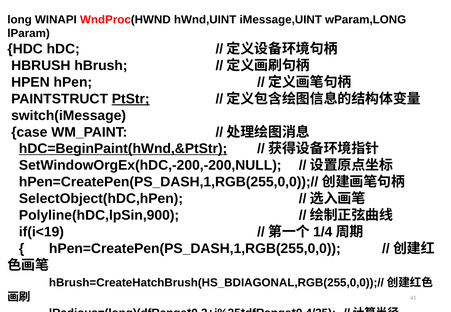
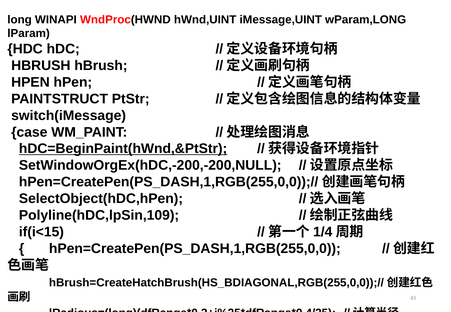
PtStr underline: present -> none
Polyline(hDC,lpSin,900: Polyline(hDC,lpSin,900 -> Polyline(hDC,lpSin,109
if(i<19: if(i<19 -> if(i<15
